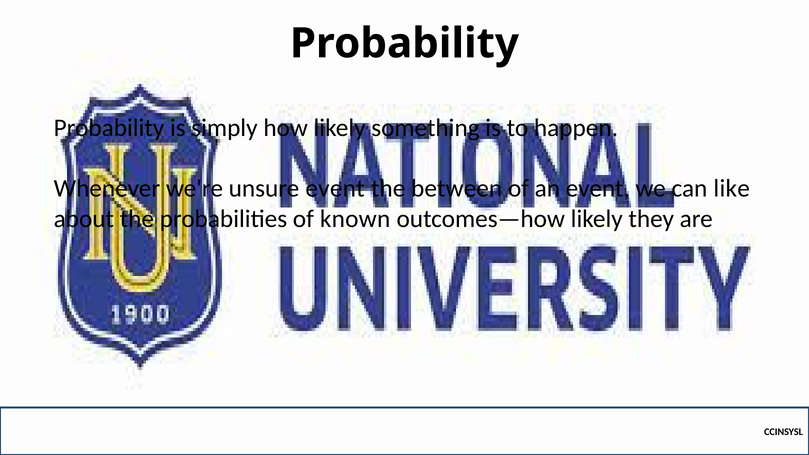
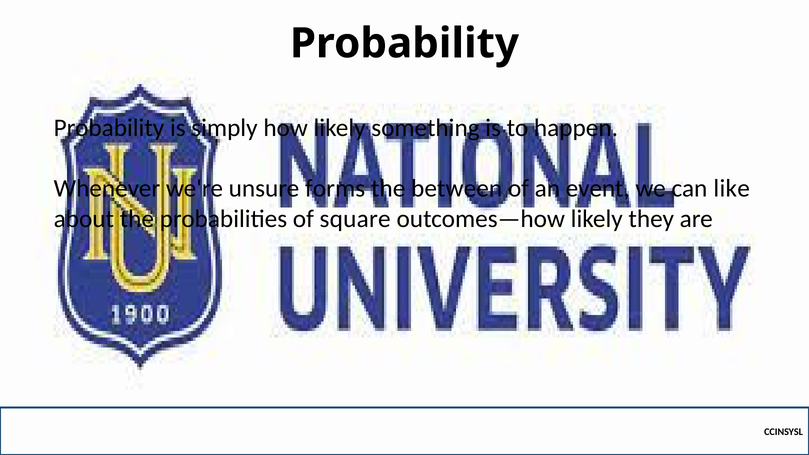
unsure event: event -> forms
known: known -> square
